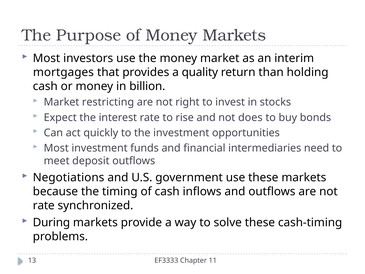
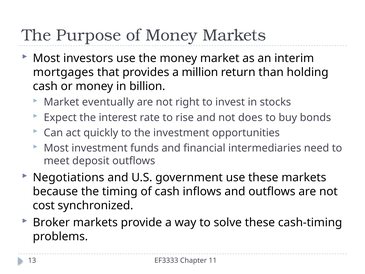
quality: quality -> million
restricting: restricting -> eventually
rate at (44, 205): rate -> cost
During: During -> Broker
